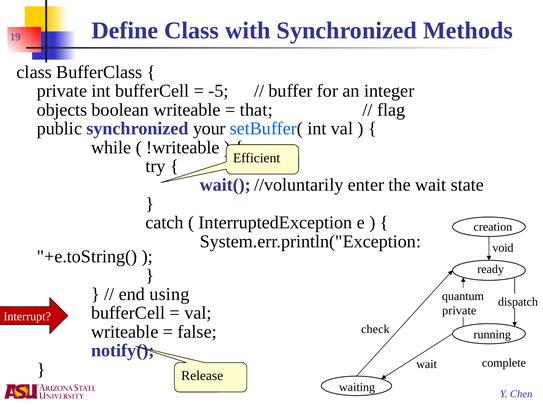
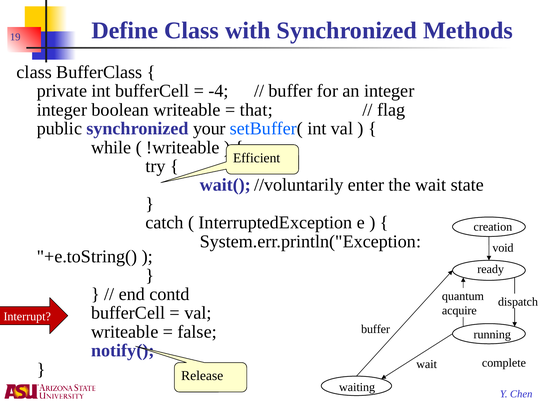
-5: -5 -> -4
objects at (62, 110): objects -> integer
using: using -> contd
private at (459, 311): private -> acquire
check at (375, 329): check -> buffer
